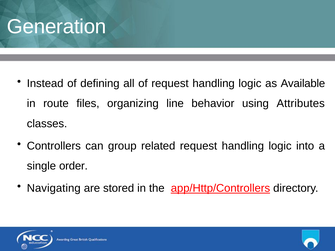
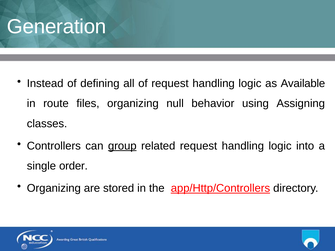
line: line -> null
Attributes: Attributes -> Assigning
group underline: none -> present
Navigating at (54, 188): Navigating -> Organizing
